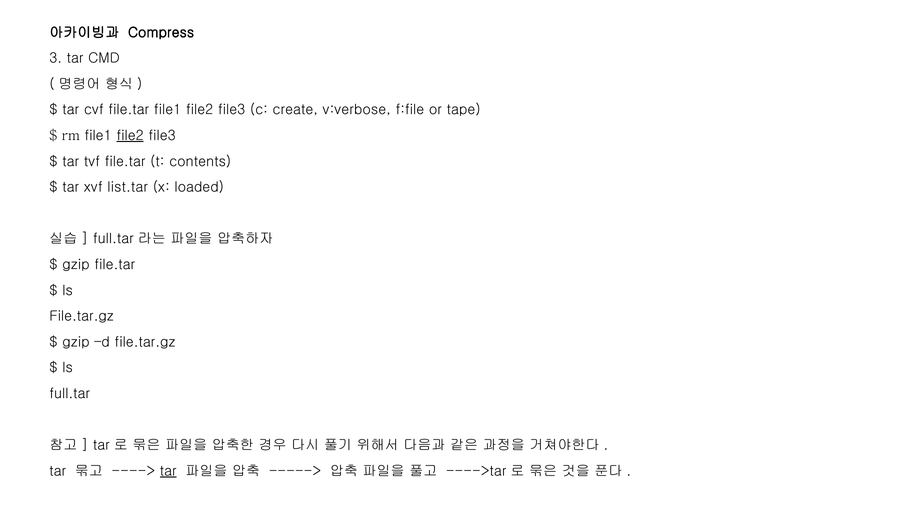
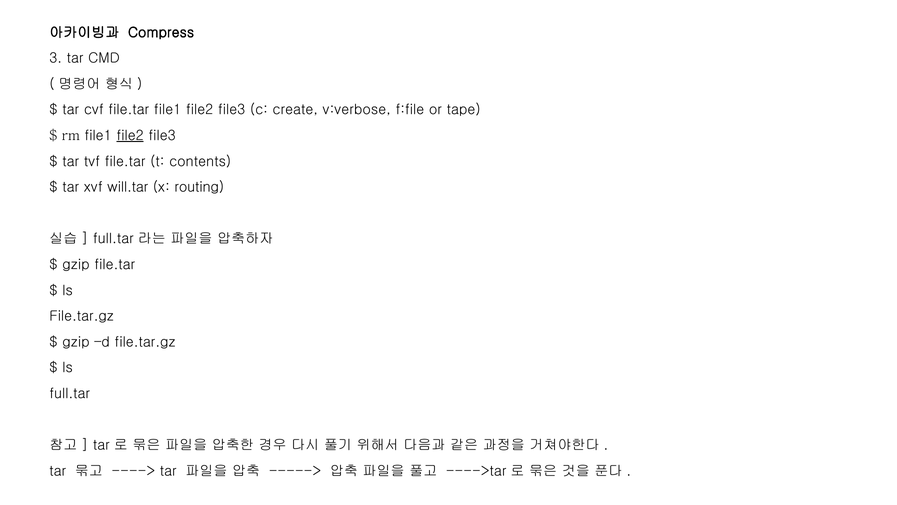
list.tar: list.tar -> will.tar
loaded: loaded -> routing
tar at (168, 471) underline: present -> none
